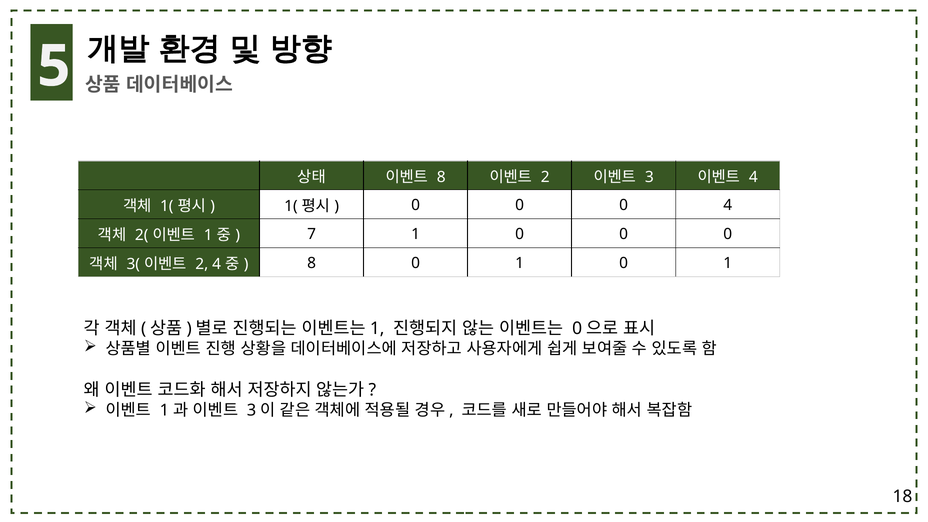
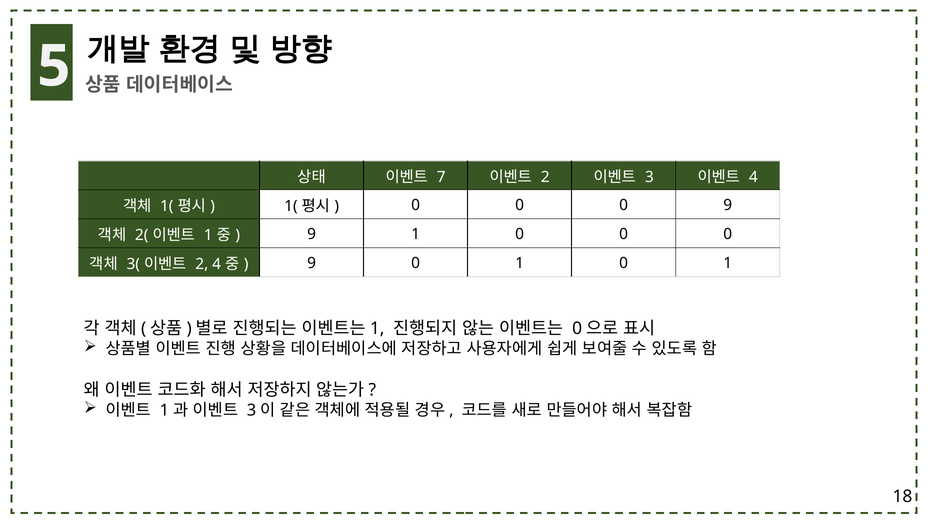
8 at (441, 177): 8 -> 7
0 4: 4 -> 9
7 at (312, 234): 7 -> 9
8 at (312, 263): 8 -> 9
